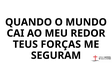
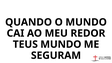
TEUS FORÇAS: FORÇAS -> MUNDO
